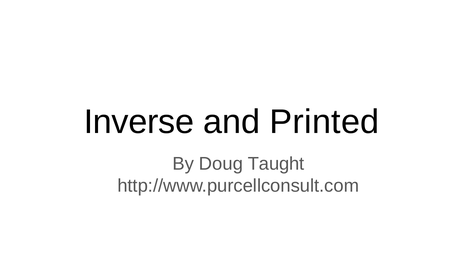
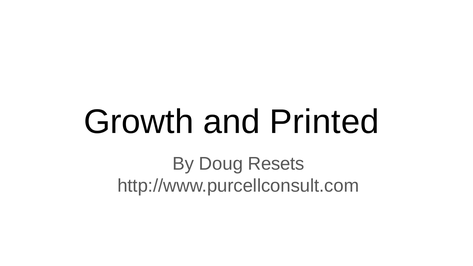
Inverse: Inverse -> Growth
Taught: Taught -> Resets
